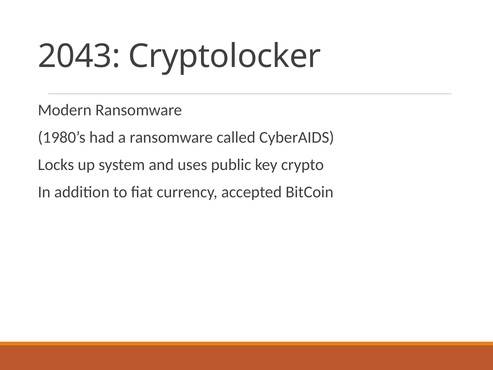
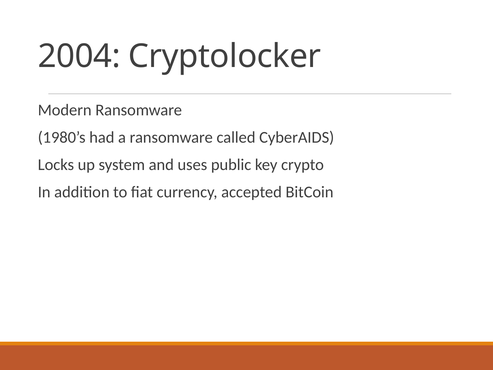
2043: 2043 -> 2004
